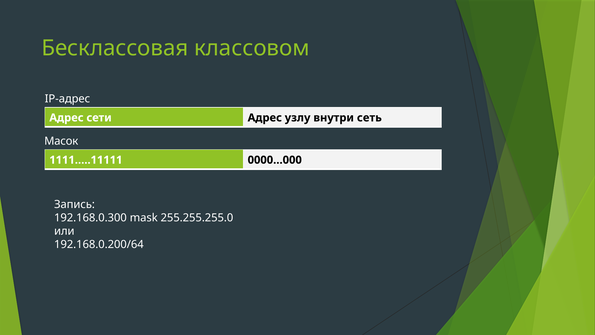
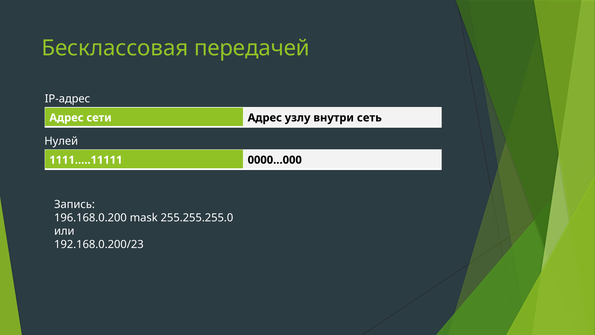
классовом: классовом -> передачей
Масок: Масок -> Нулей
192.168.0.300: 192.168.0.300 -> 196.168.0.200
192.168.0.200/64: 192.168.0.200/64 -> 192.168.0.200/23
